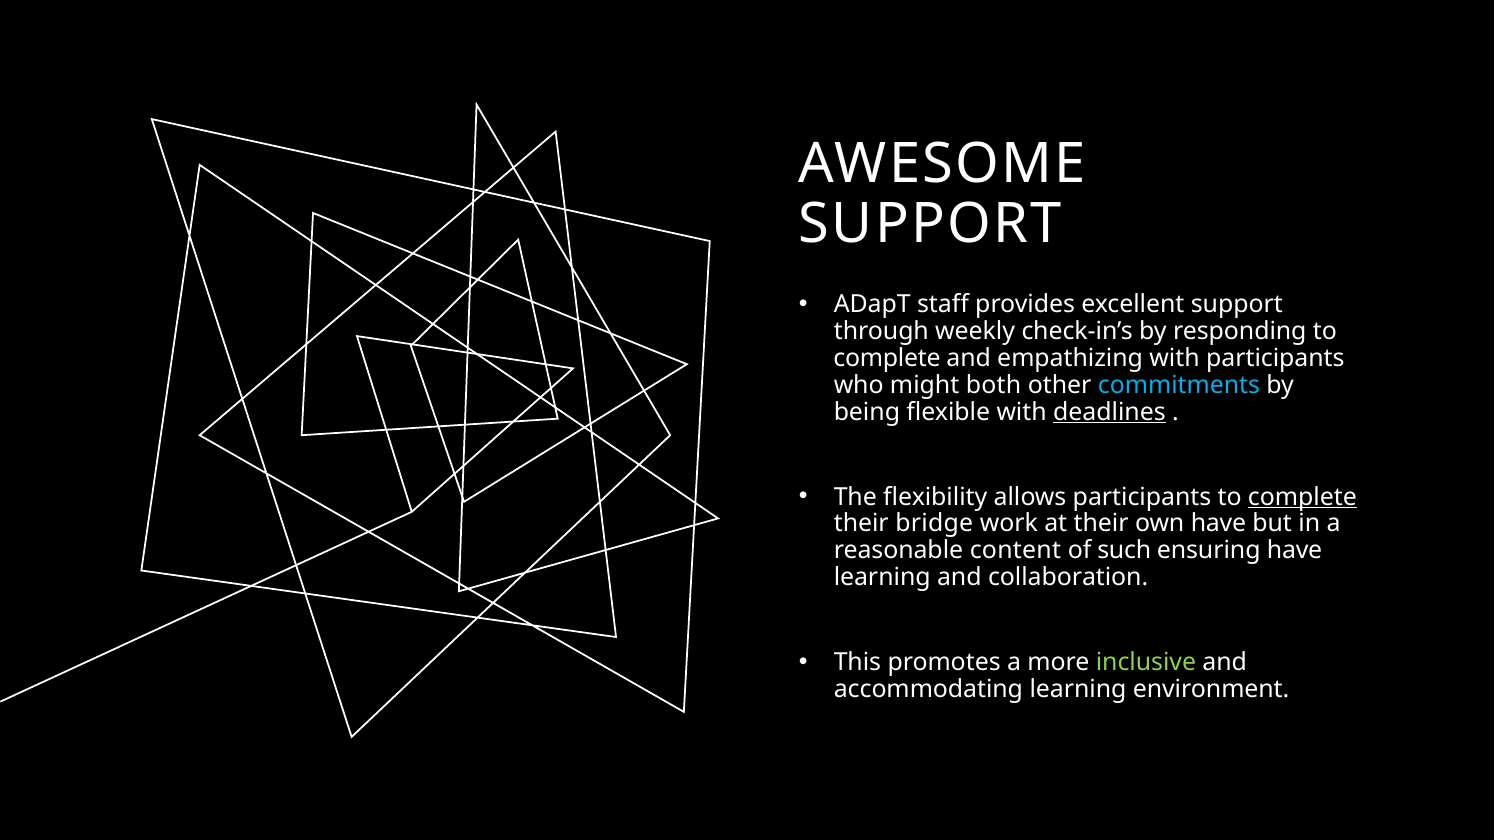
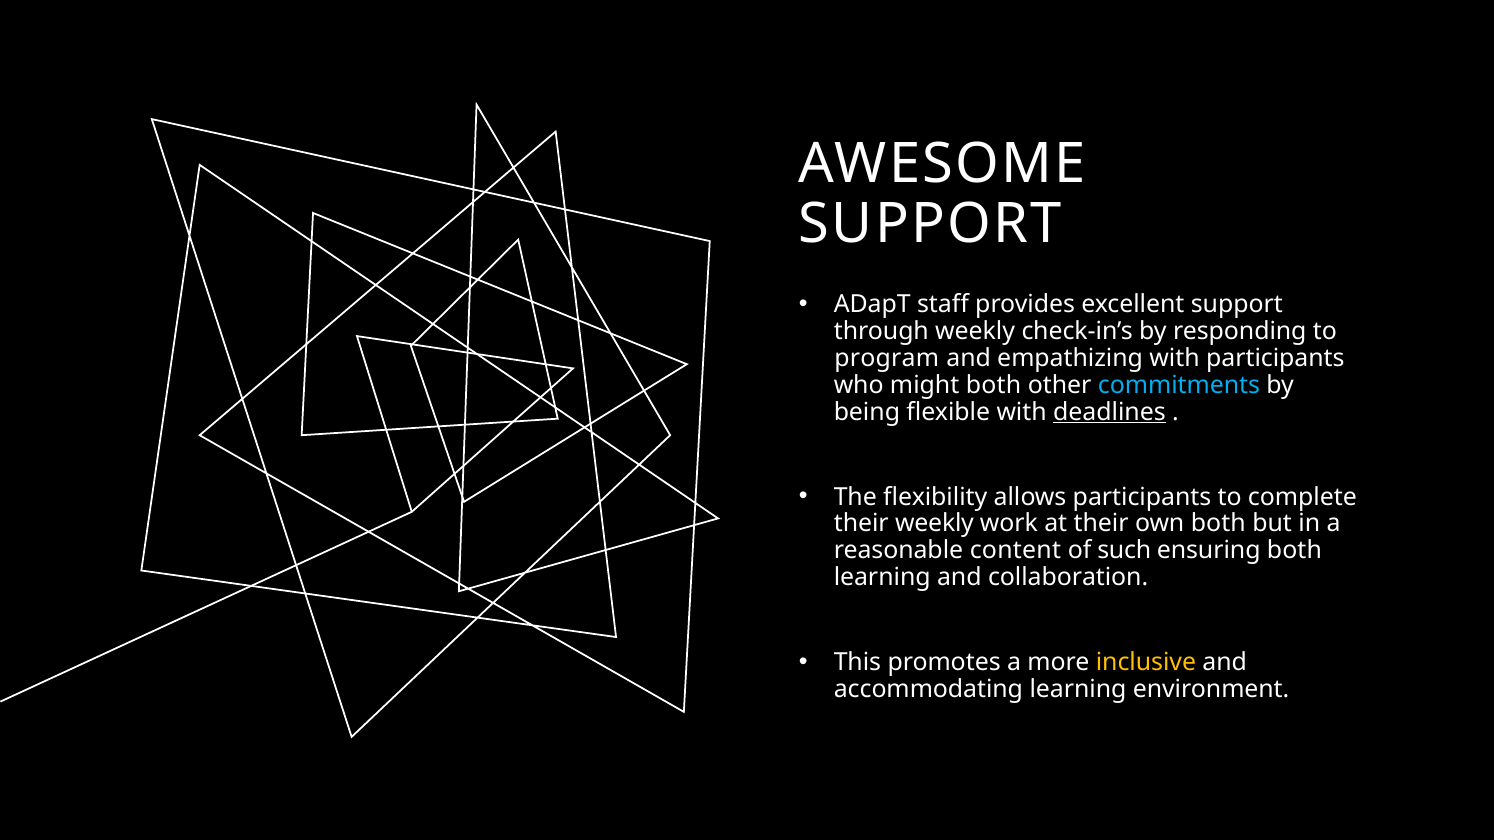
complete at (887, 358): complete -> program
complete at (1302, 497) underline: present -> none
their bridge: bridge -> weekly
own have: have -> both
ensuring have: have -> both
inclusive colour: light green -> yellow
